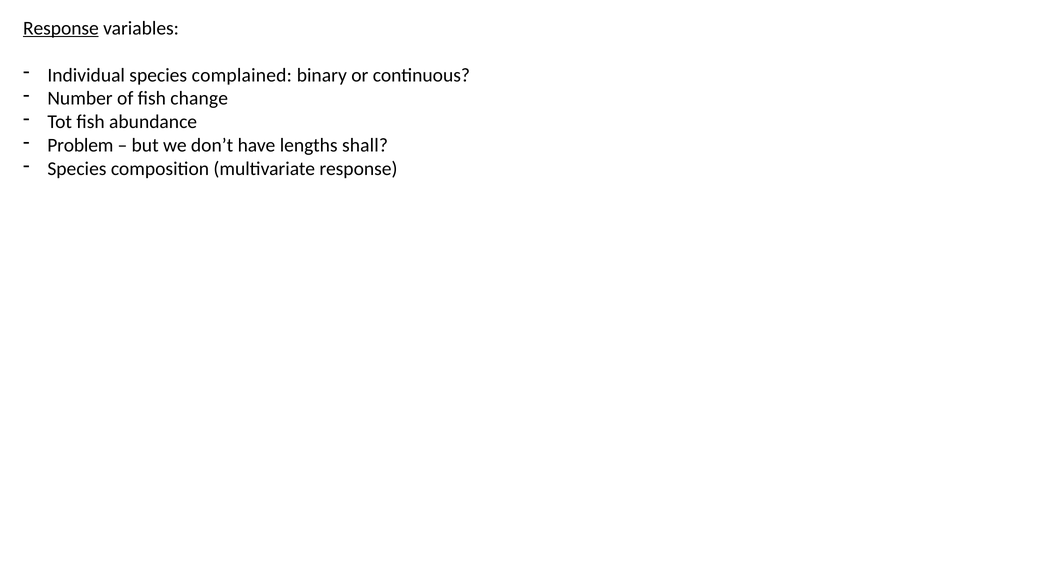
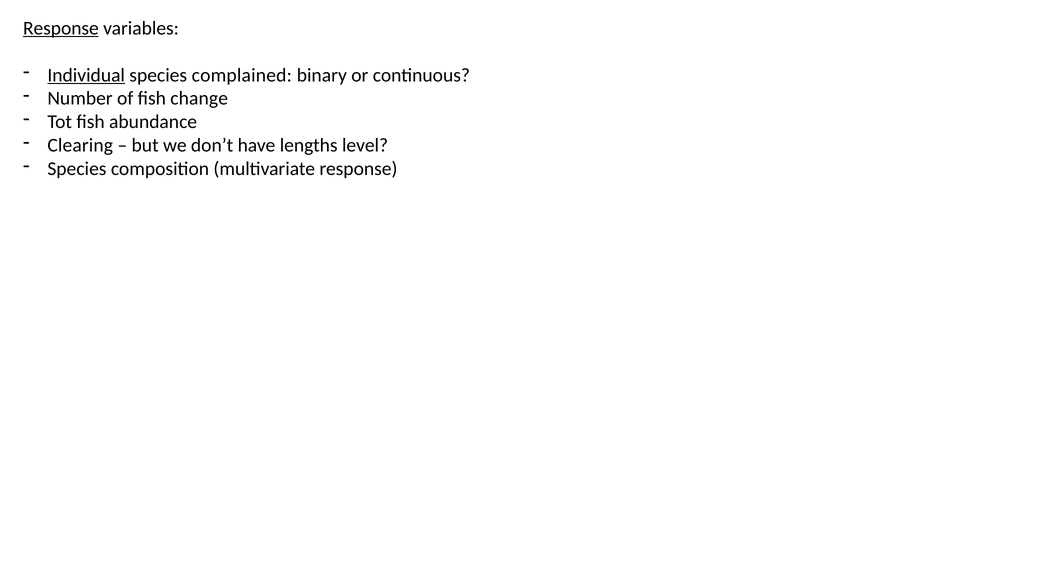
Individual underline: none -> present
Problem: Problem -> Clearing
shall: shall -> level
